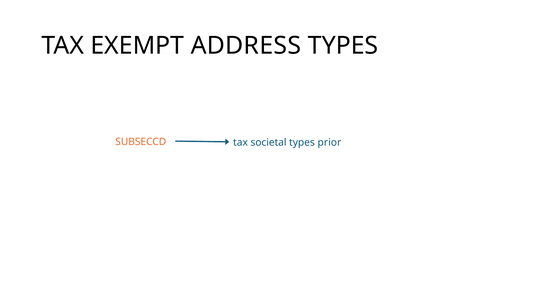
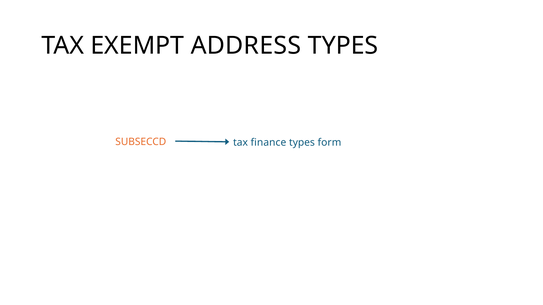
societal: societal -> finance
prior: prior -> form
